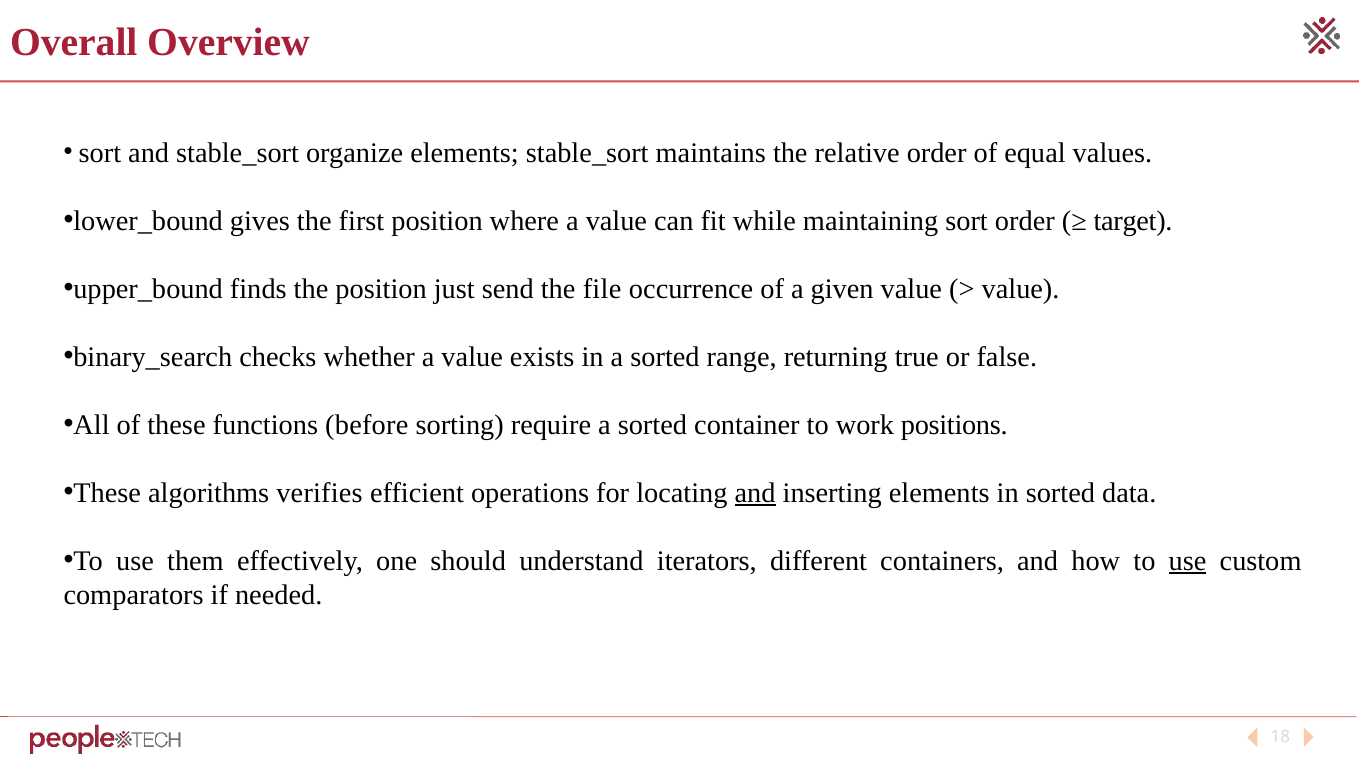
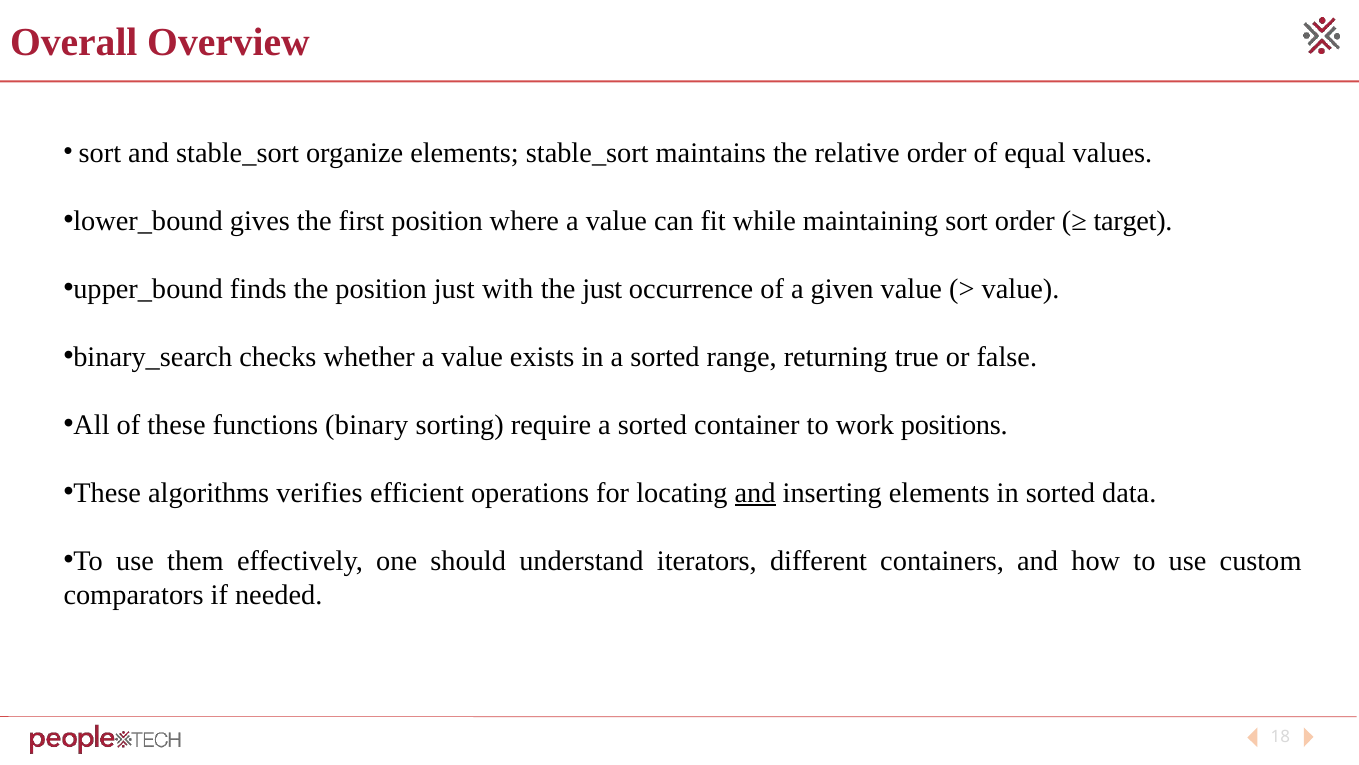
send: send -> with
the file: file -> just
before: before -> binary
use at (1188, 561) underline: present -> none
